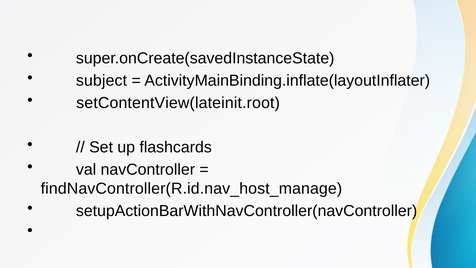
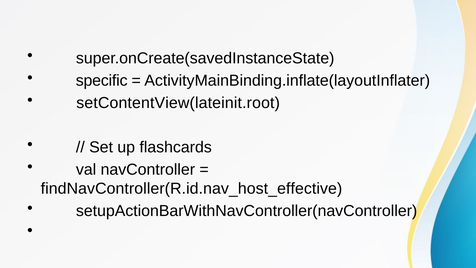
subject: subject -> specific
findNavController(R.id.nav_host_manage: findNavController(R.id.nav_host_manage -> findNavController(R.id.nav_host_effective
